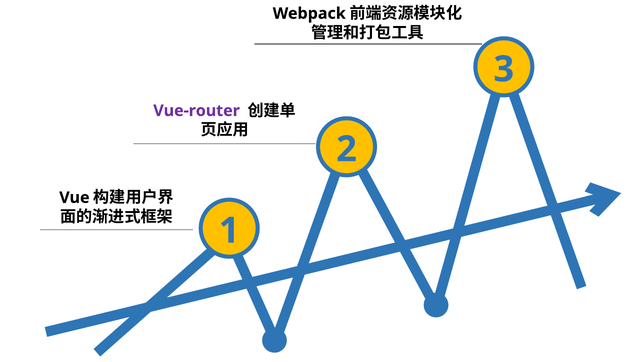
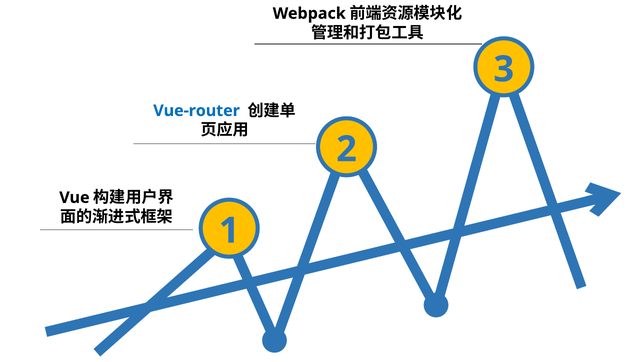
Vue-router colour: purple -> blue
